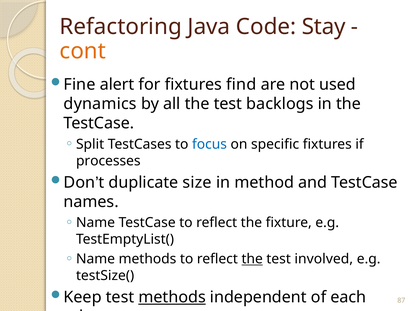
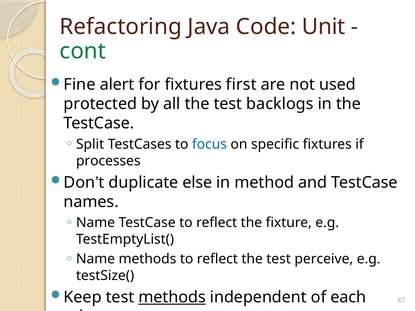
Stay: Stay -> Unit
cont colour: orange -> green
find: find -> first
dynamics: dynamics -> protected
size: size -> else
the at (252, 259) underline: present -> none
involved: involved -> perceive
